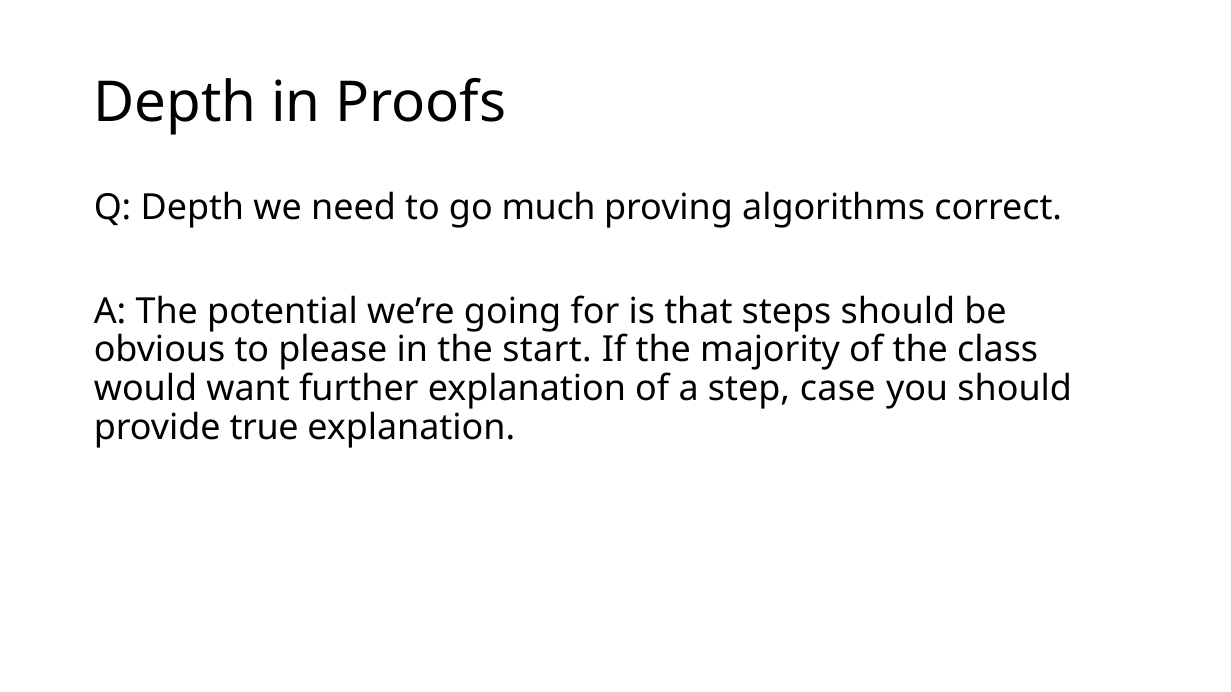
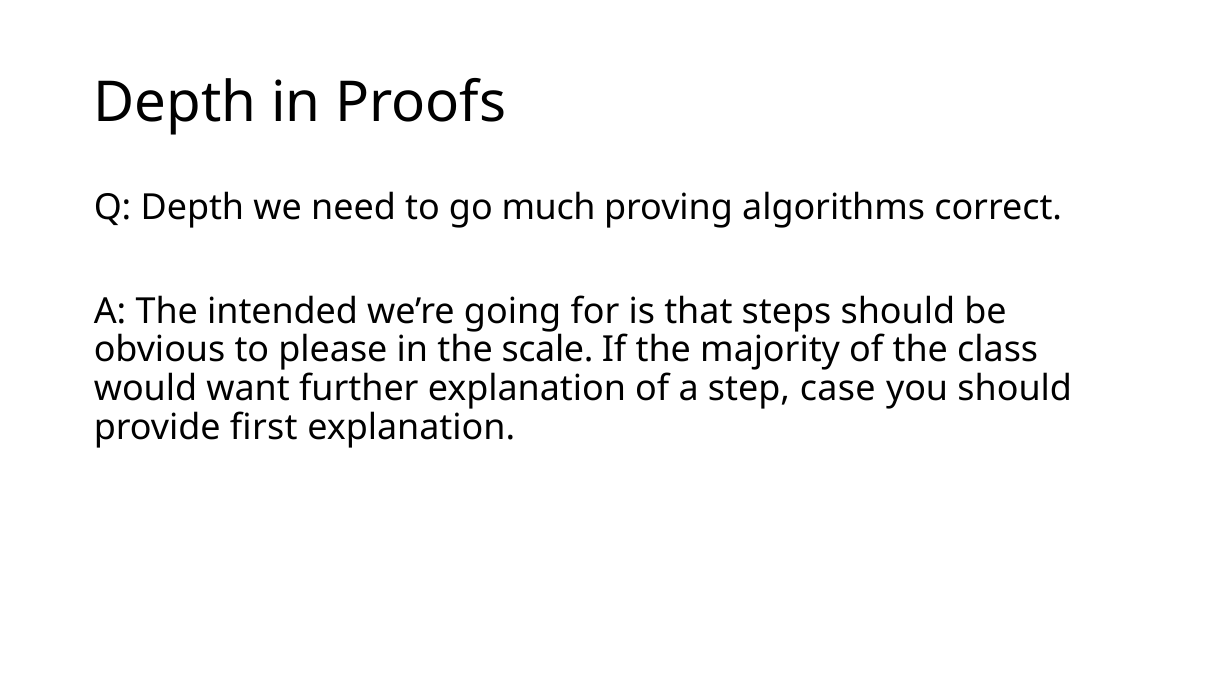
potential: potential -> intended
start: start -> scale
true: true -> first
